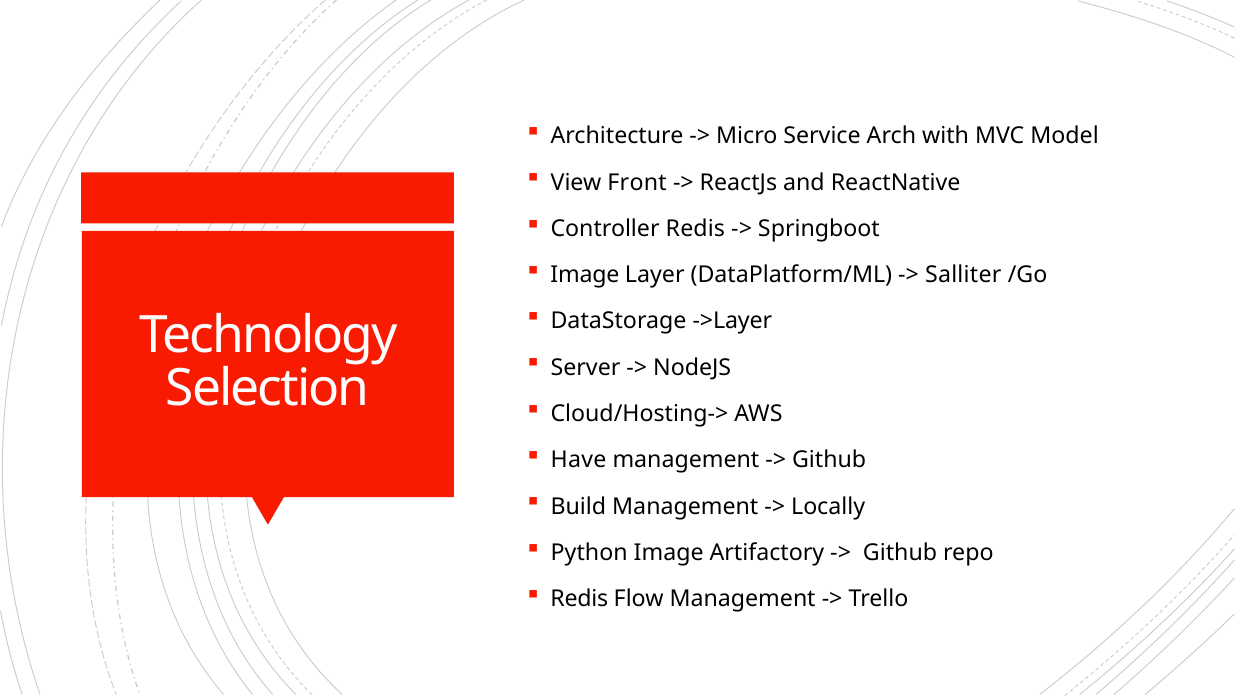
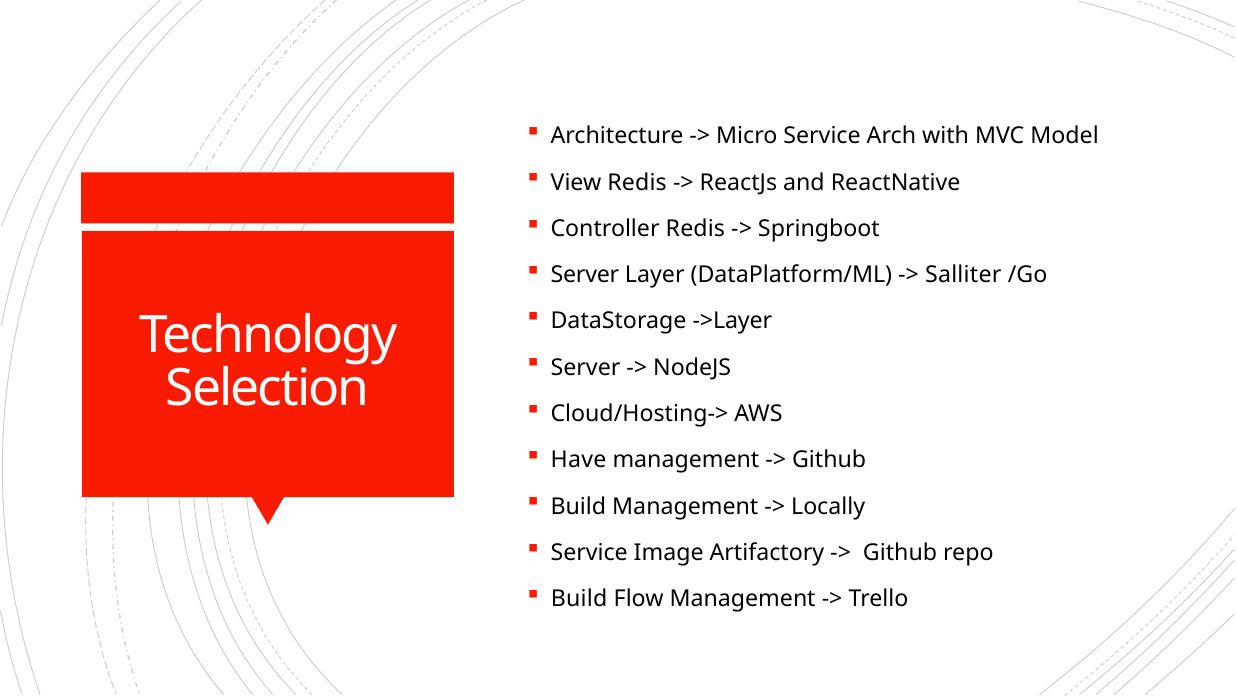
View Front: Front -> Redis
Image at (585, 275): Image -> Server
Python at (589, 553): Python -> Service
Redis at (579, 599): Redis -> Build
